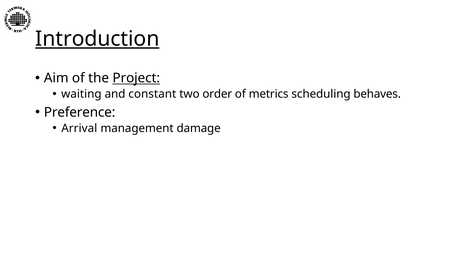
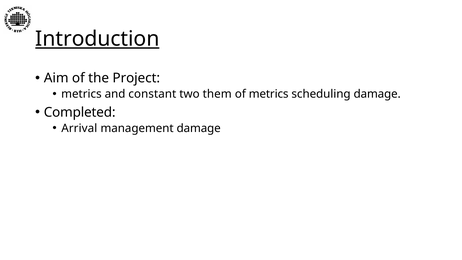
Project underline: present -> none
waiting at (81, 94): waiting -> metrics
order: order -> them
scheduling behaves: behaves -> damage
Preference: Preference -> Completed
